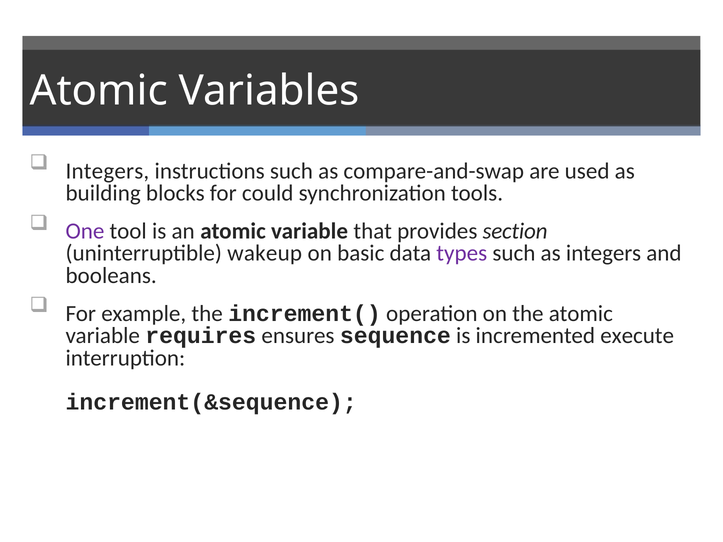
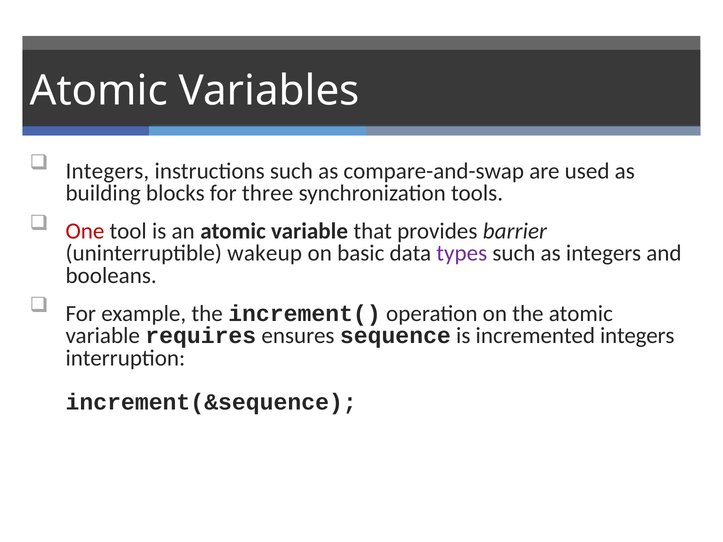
could: could -> three
One colour: purple -> red
section: section -> barrier
incremented execute: execute -> integers
